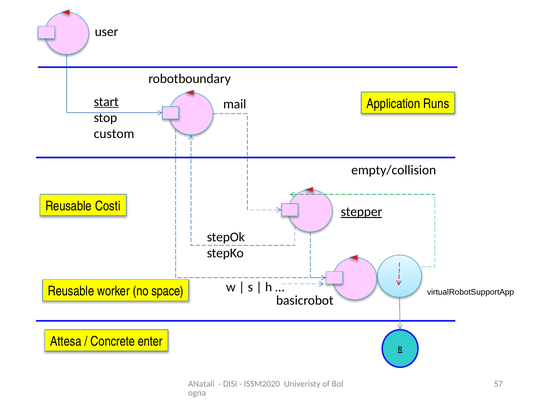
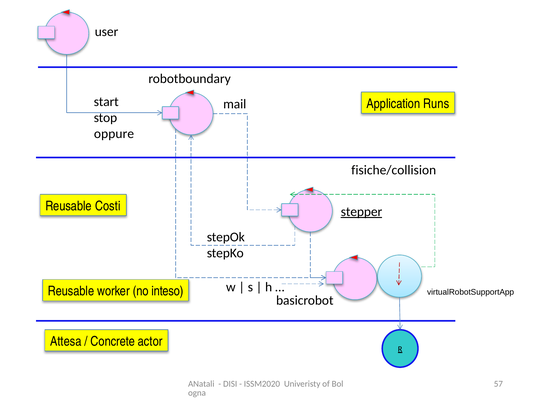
start underline: present -> none
custom: custom -> oppure
empty/collision: empty/collision -> fisiche/collision
space: space -> inteso
enter: enter -> actor
